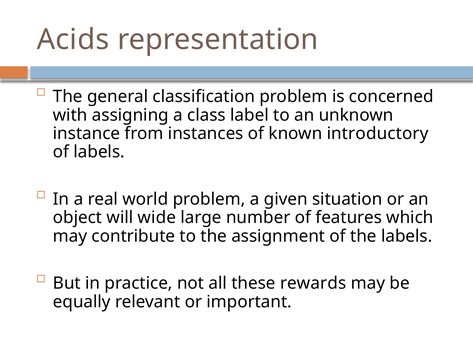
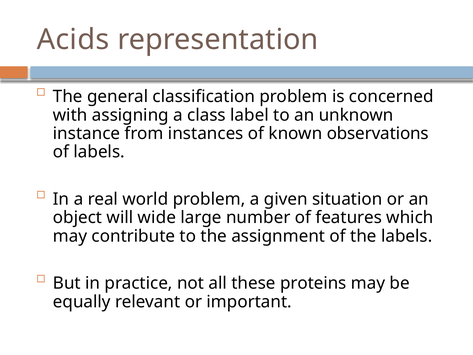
introductory: introductory -> observations
rewards: rewards -> proteins
